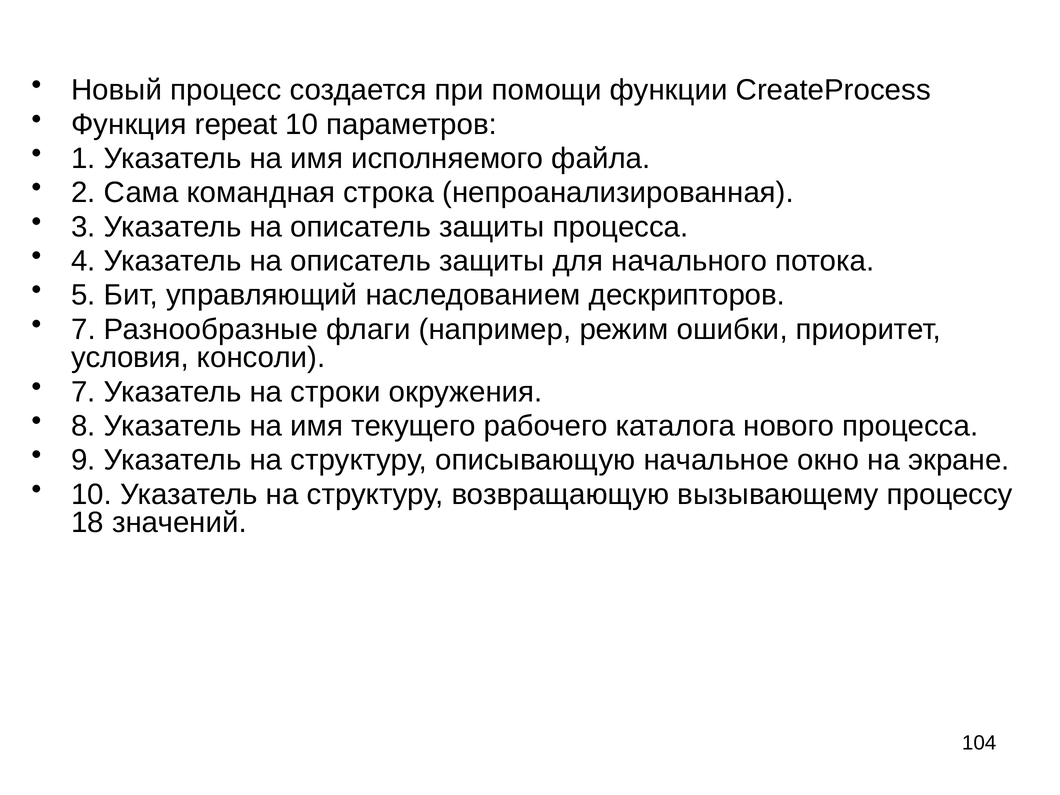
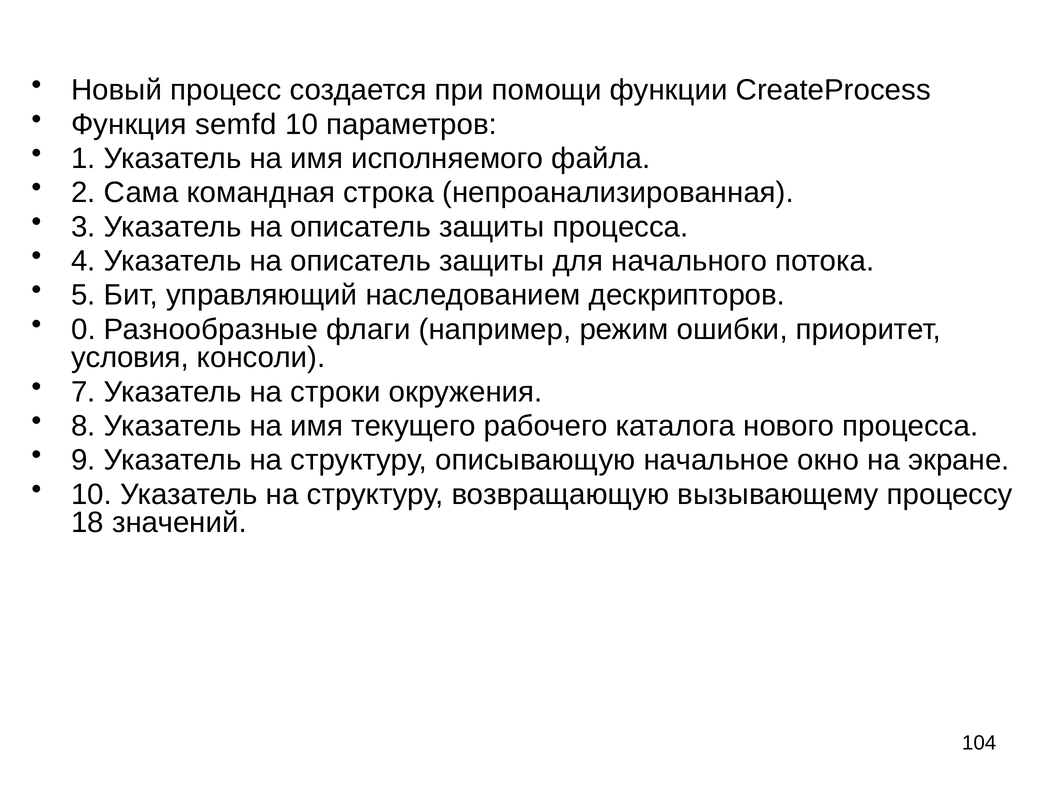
repeat: repeat -> semfd
7 at (83, 329): 7 -> 0
